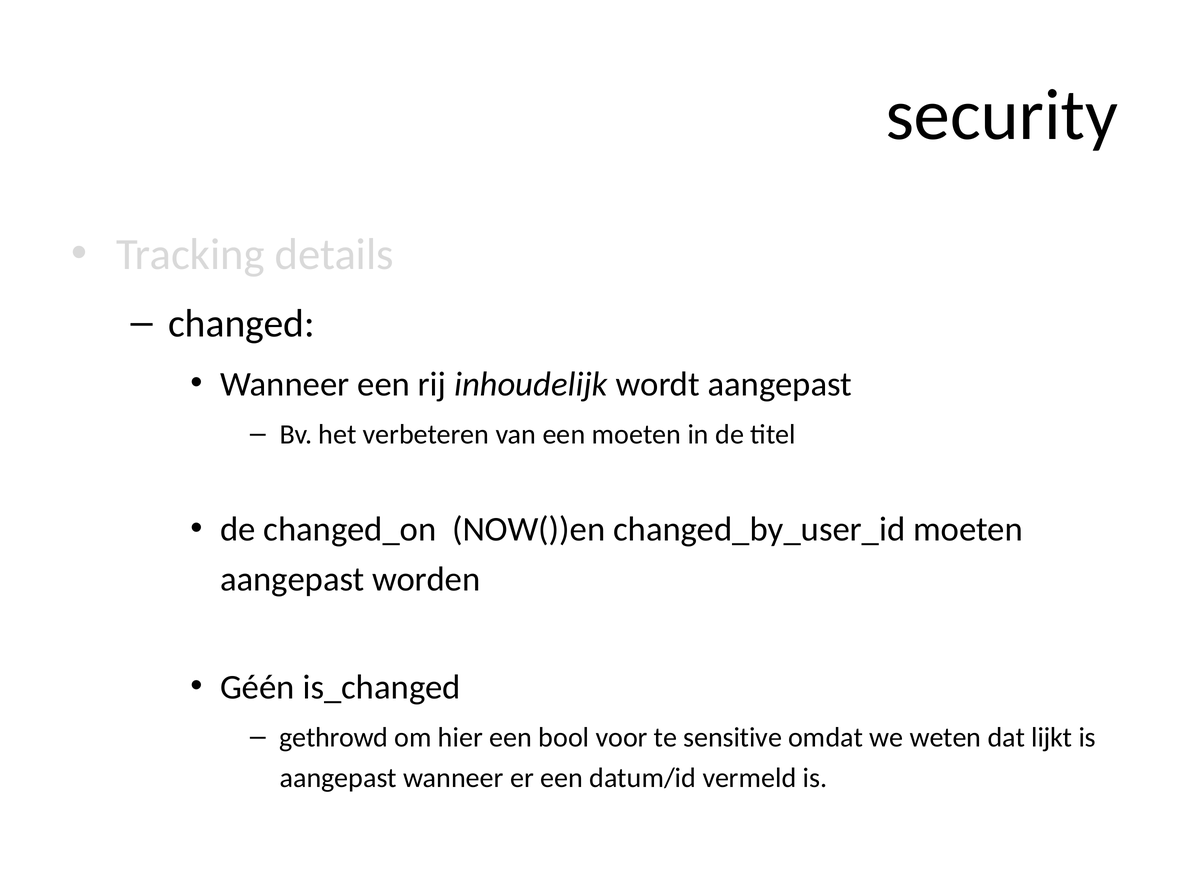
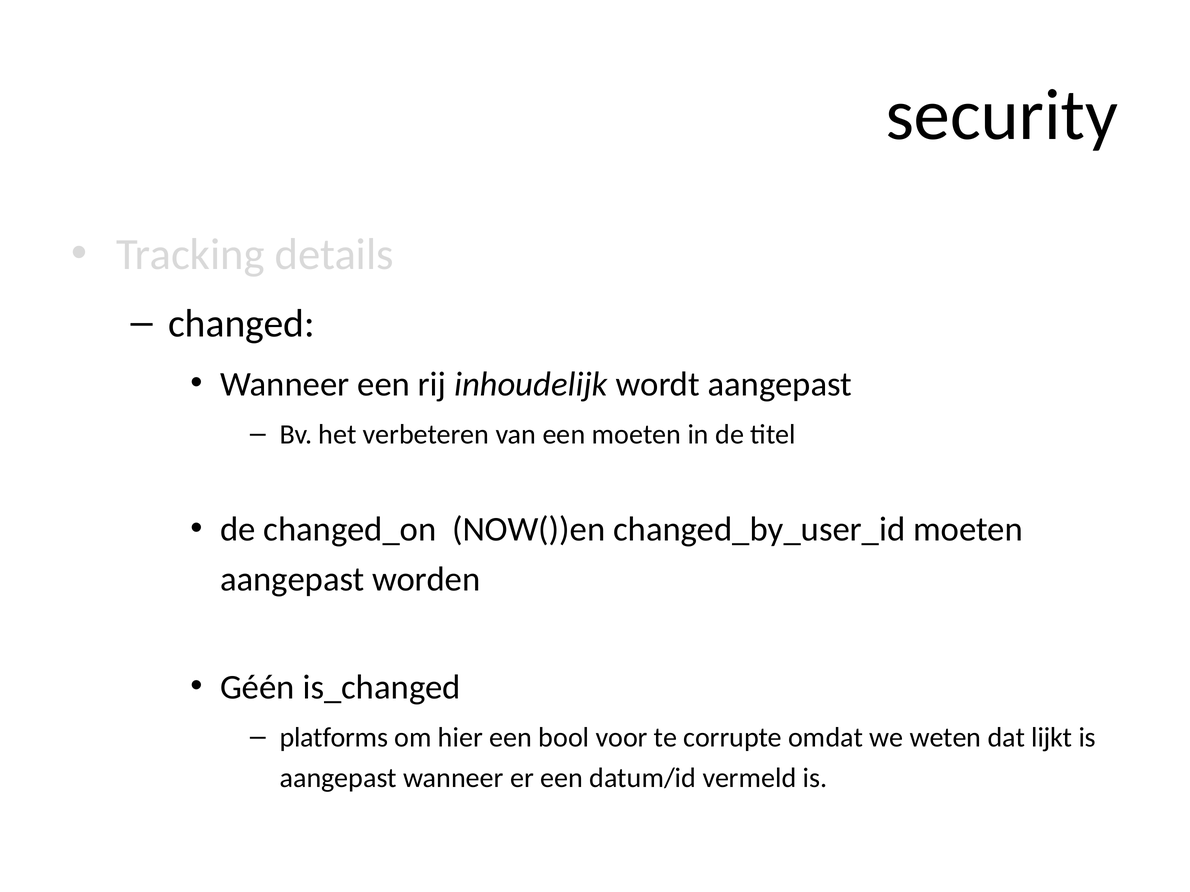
gethrowd: gethrowd -> platforms
sensitive: sensitive -> corrupte
